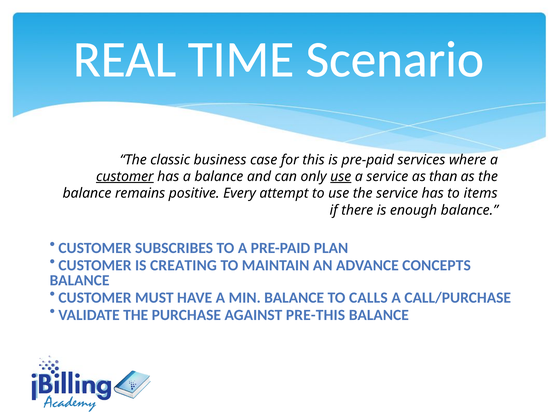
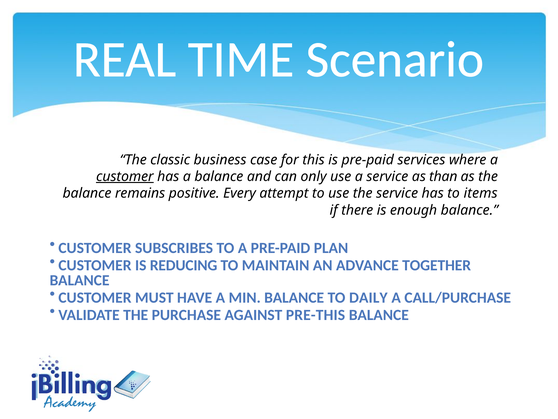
use at (341, 176) underline: present -> none
CREATING: CREATING -> REDUCING
CONCEPTS: CONCEPTS -> TOGETHER
CALLS: CALLS -> DAILY
